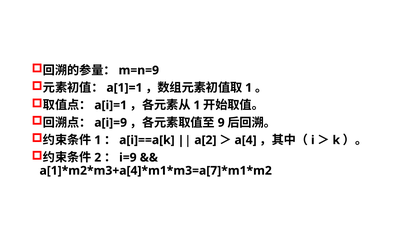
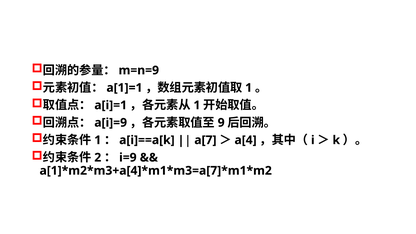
a[2: a[2 -> a[7
